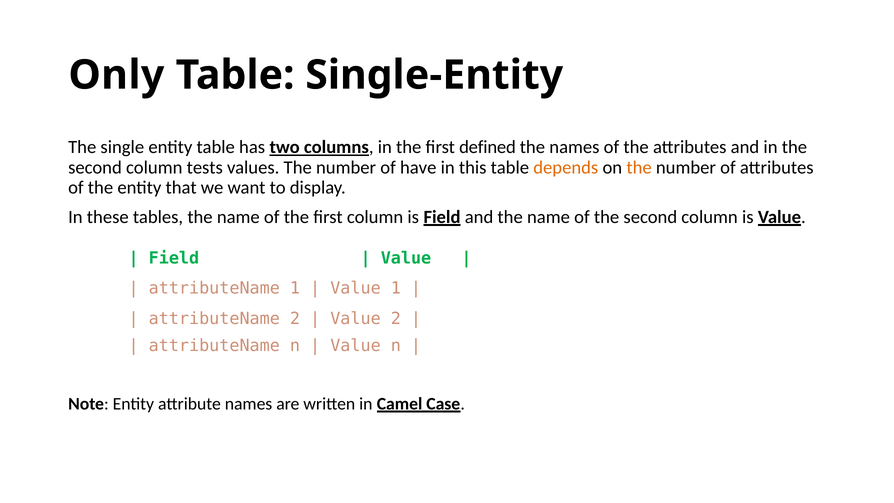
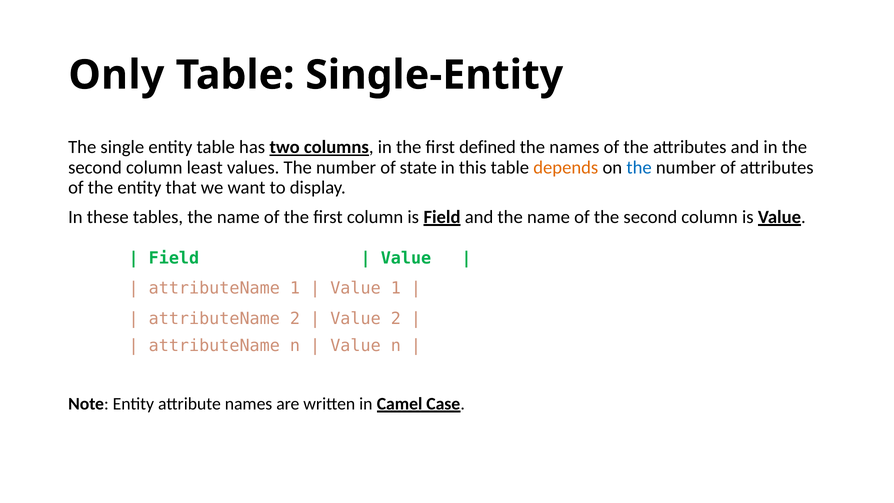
tests: tests -> least
have: have -> state
the at (639, 167) colour: orange -> blue
